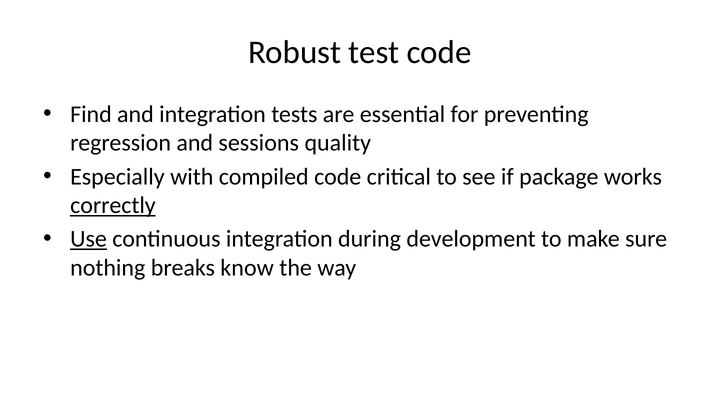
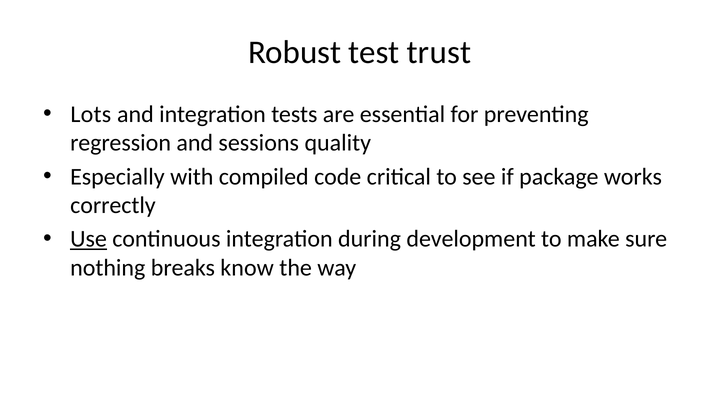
test code: code -> trust
Find: Find -> Lots
correctly underline: present -> none
